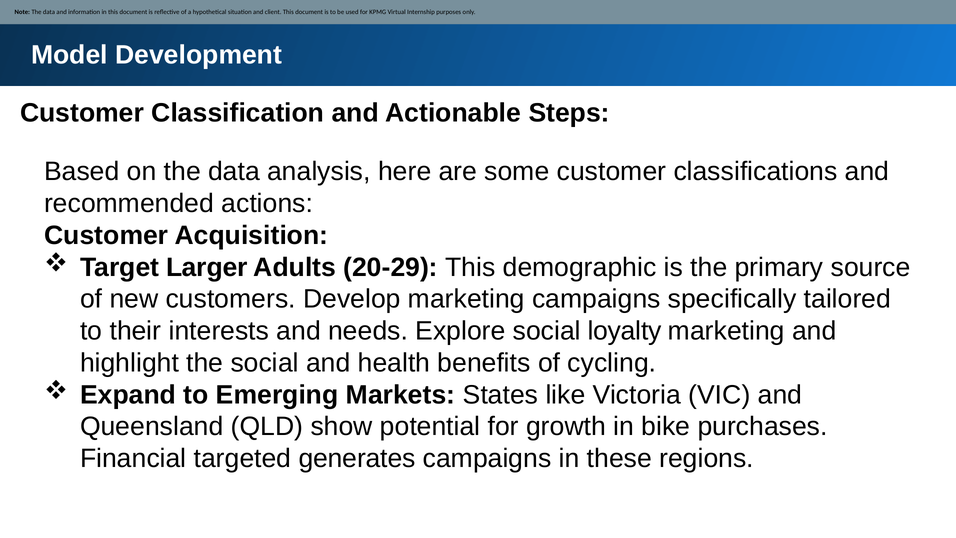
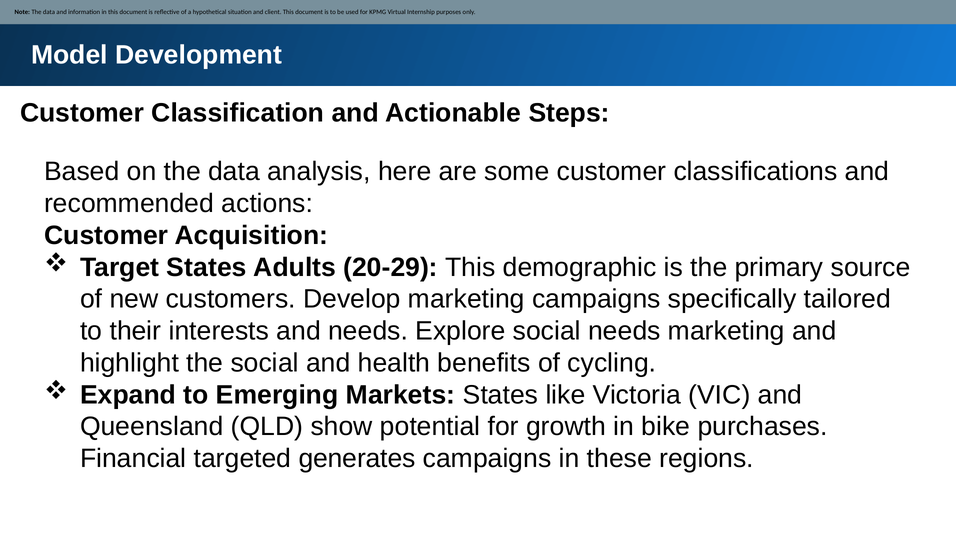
Target Larger: Larger -> States
social loyalty: loyalty -> needs
